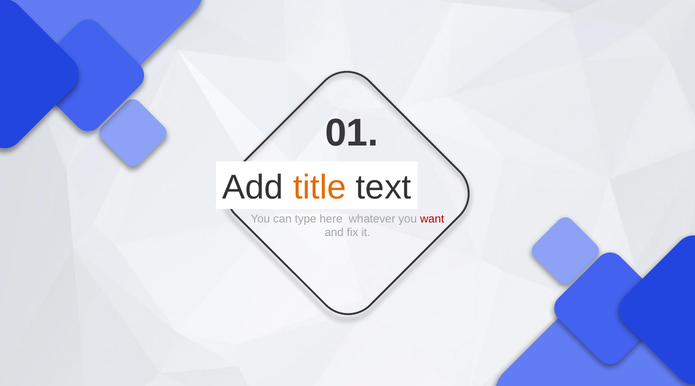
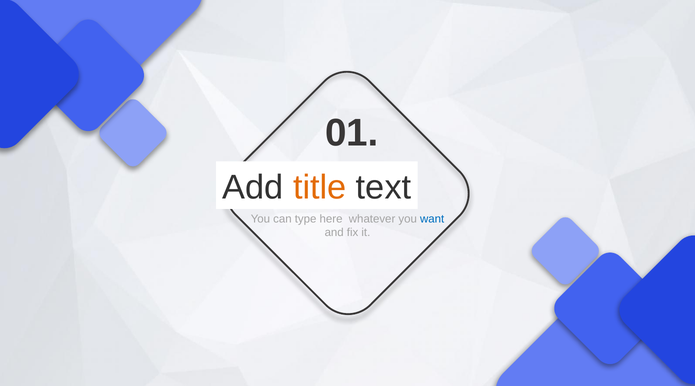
want colour: red -> blue
